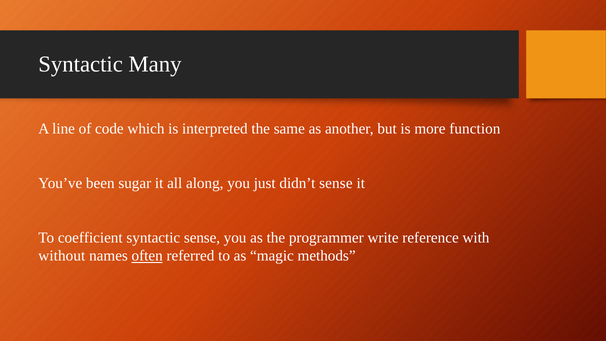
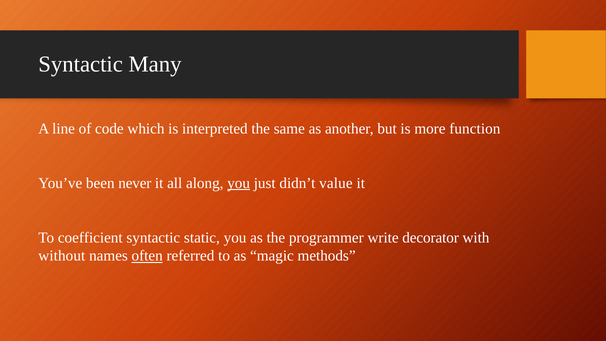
sugar: sugar -> never
you at (239, 183) underline: none -> present
didn’t sense: sense -> value
syntactic sense: sense -> static
reference: reference -> decorator
